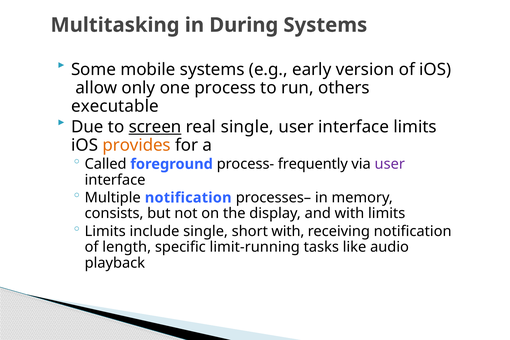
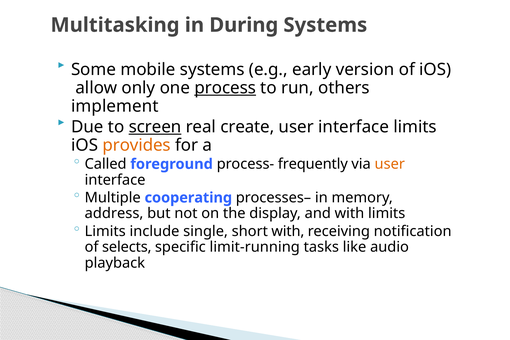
process underline: none -> present
executable: executable -> implement
real single: single -> create
user at (390, 164) colour: purple -> orange
Multiple notification: notification -> cooperating
consists: consists -> address
length: length -> selects
